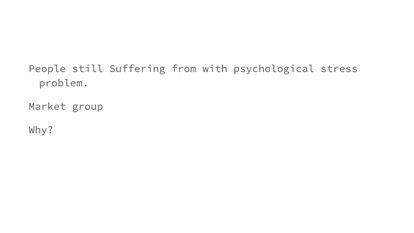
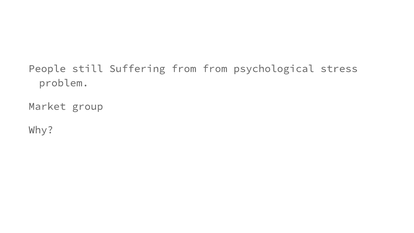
from with: with -> from
